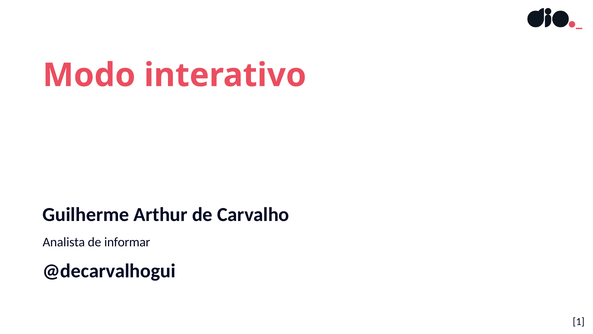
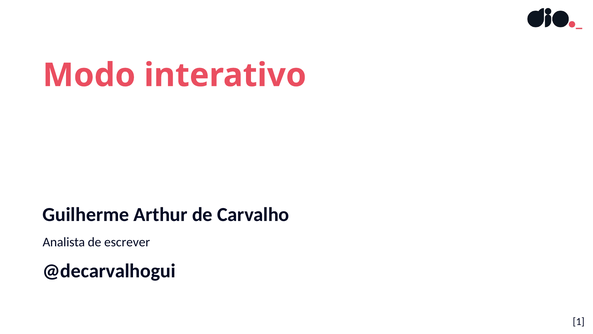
informar: informar -> escrever
